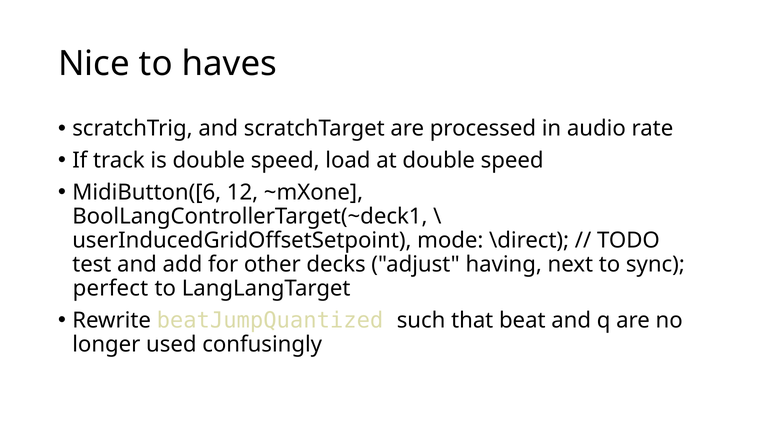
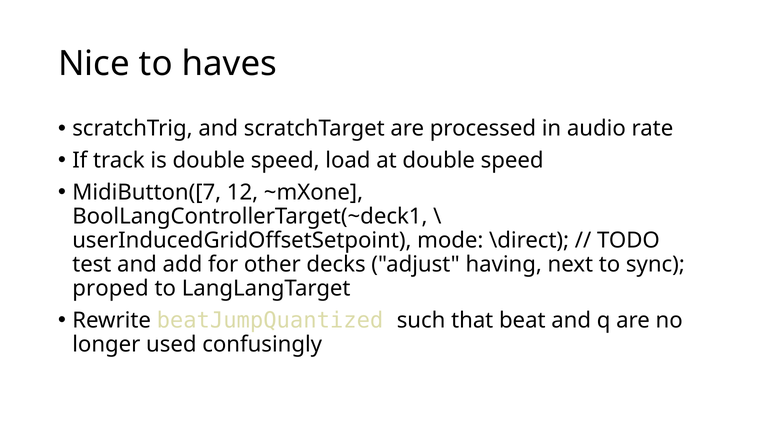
MidiButton([6: MidiButton([6 -> MidiButton([7
perfect: perfect -> proped
